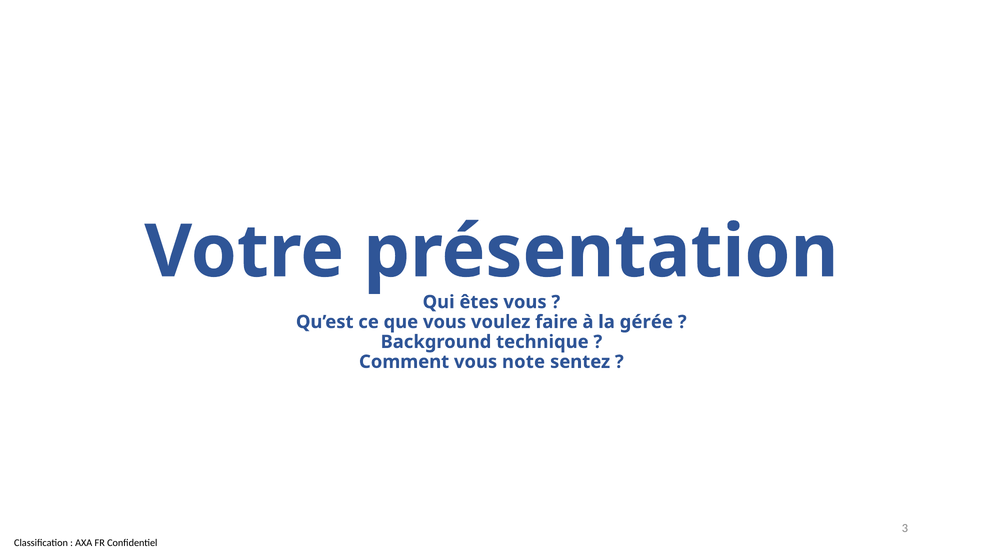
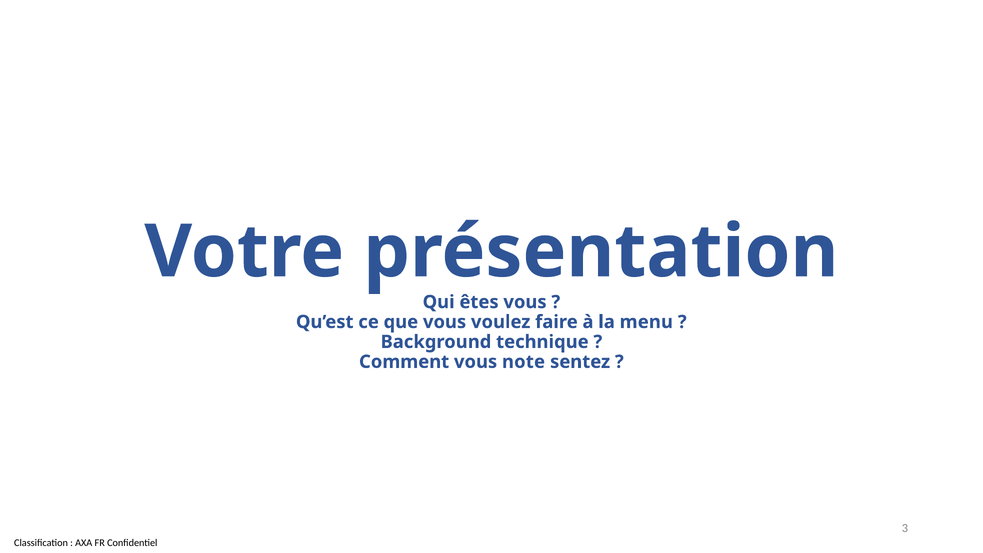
gérée: gérée -> menu
